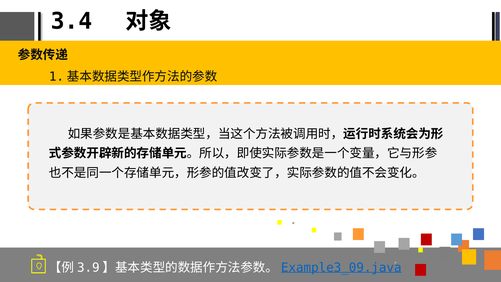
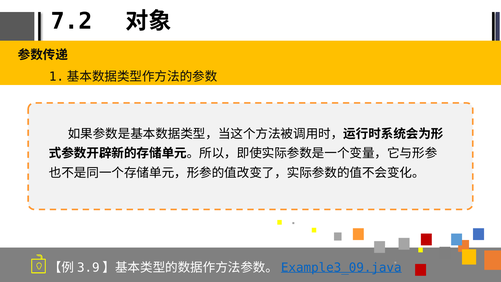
3.4: 3.4 -> 7.2
